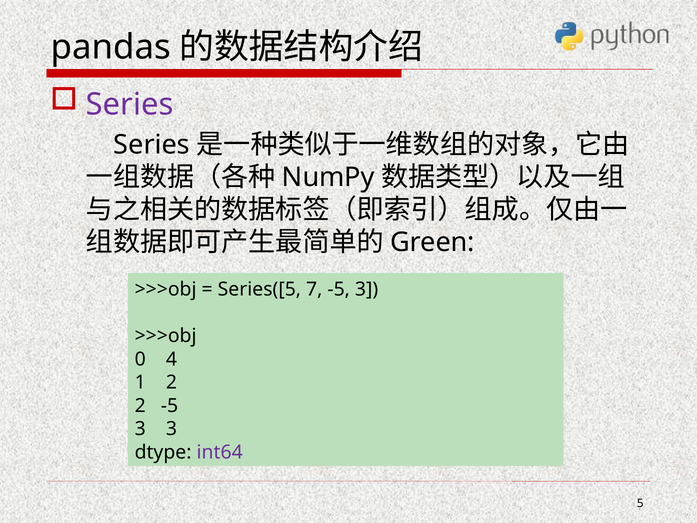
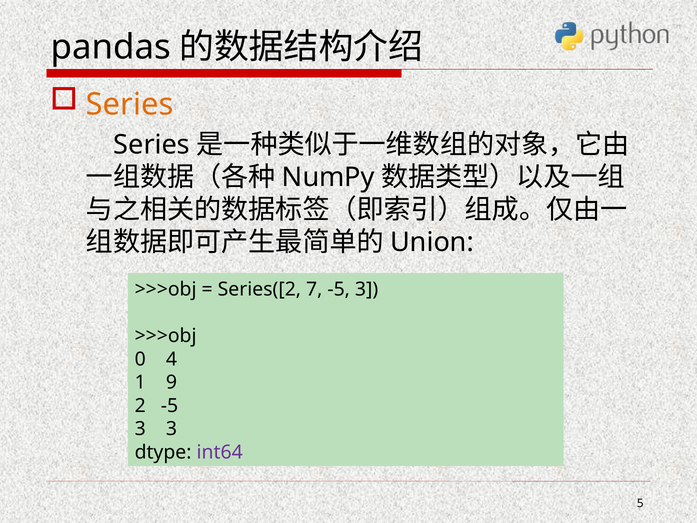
Series at (130, 104) colour: purple -> orange
Green: Green -> Union
Series([5: Series([5 -> Series([2
1 2: 2 -> 9
